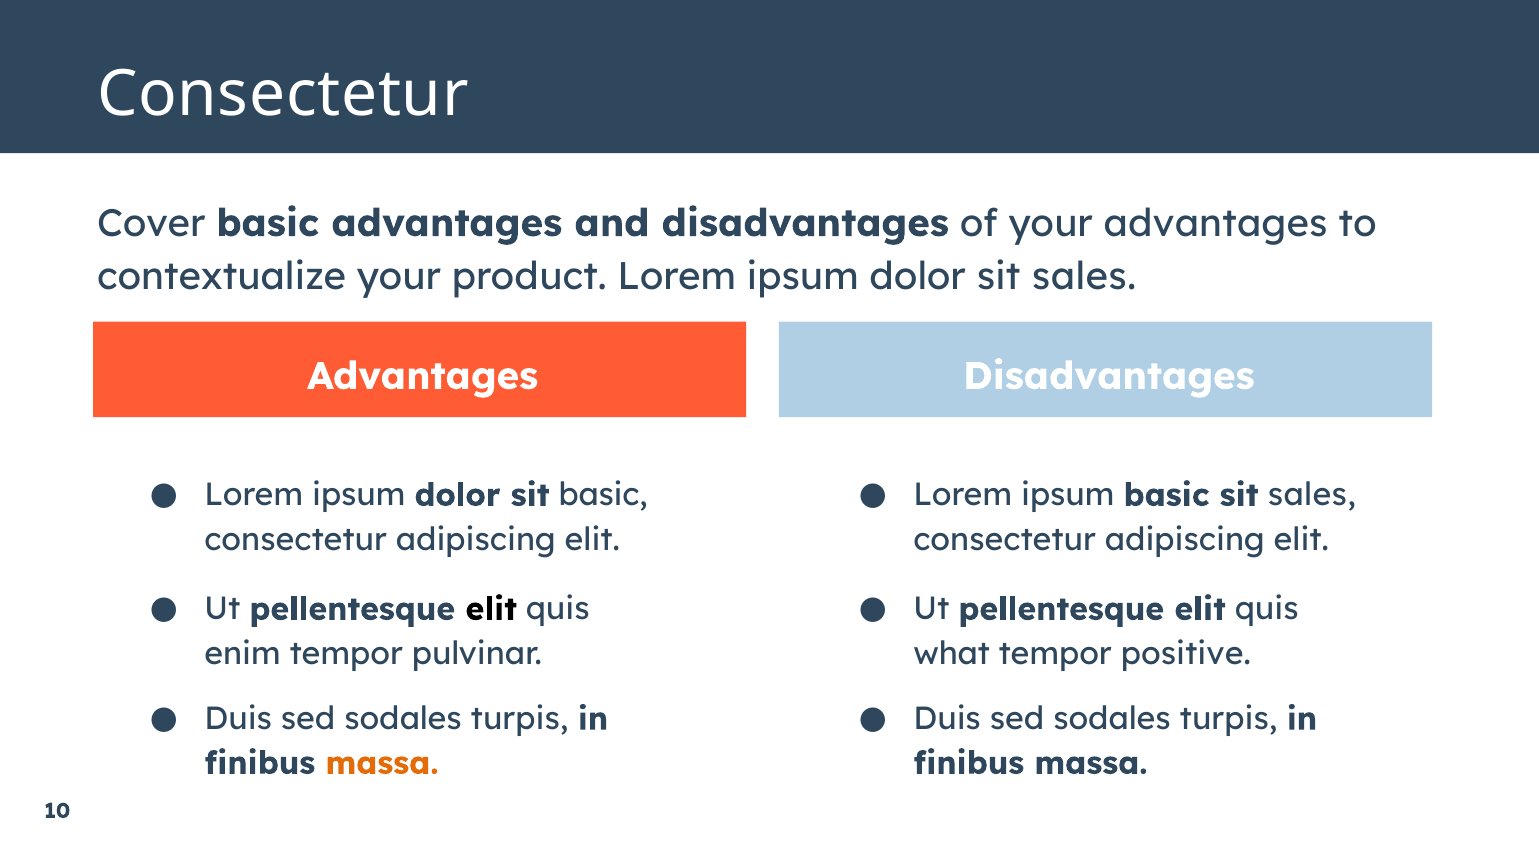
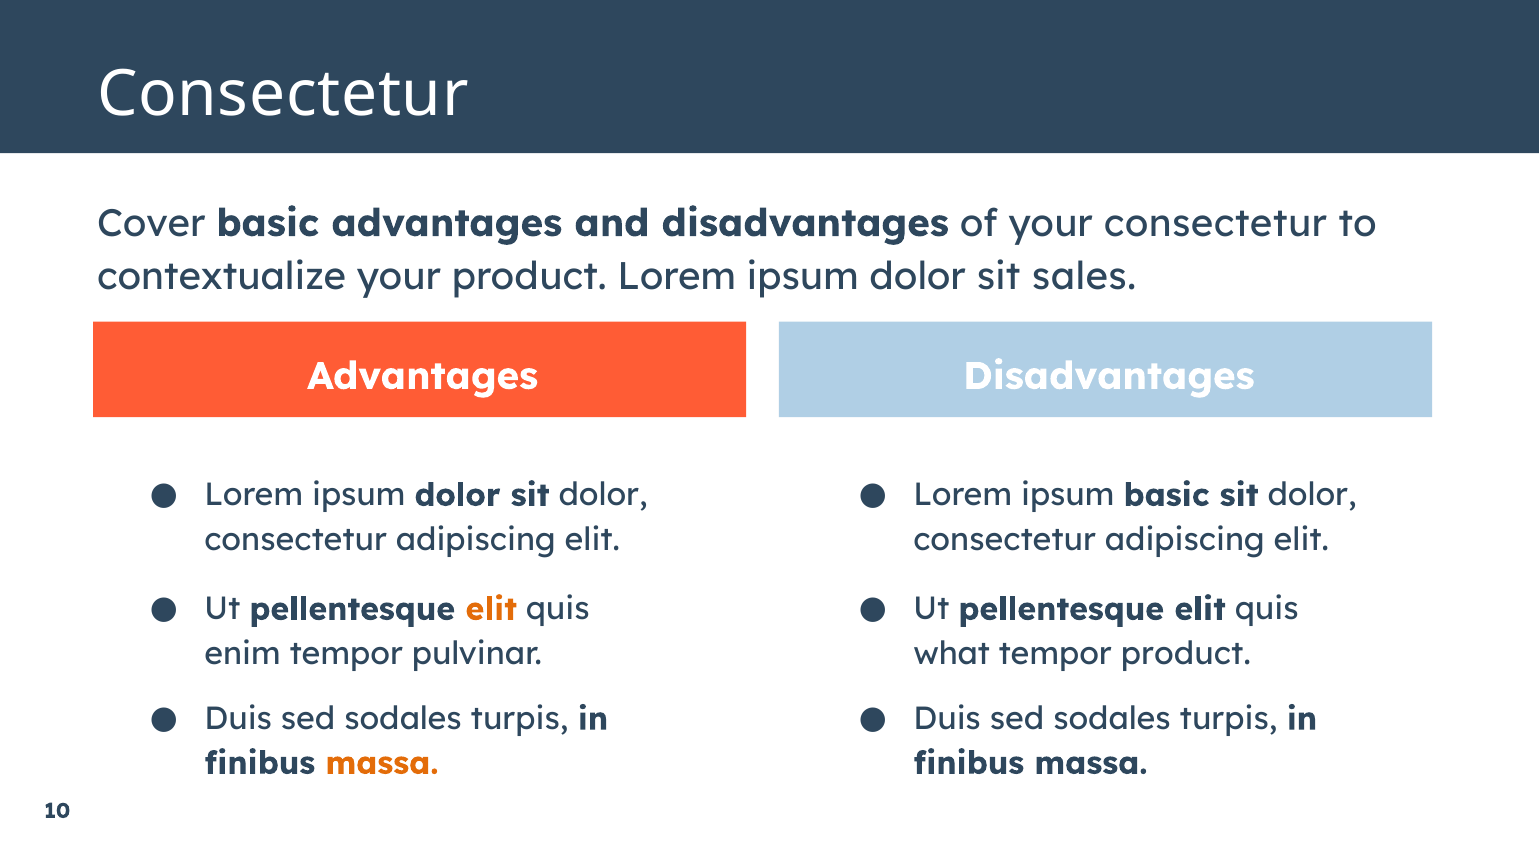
your advantages: advantages -> consectetur
dolor sit basic: basic -> dolor
sales at (1312, 496): sales -> dolor
elit at (491, 610) colour: black -> orange
tempor positive: positive -> product
